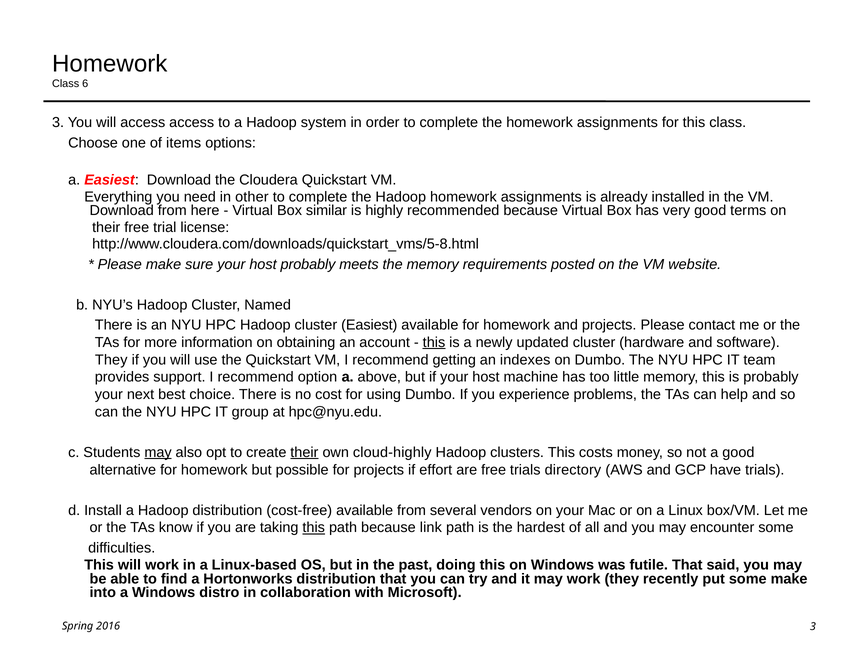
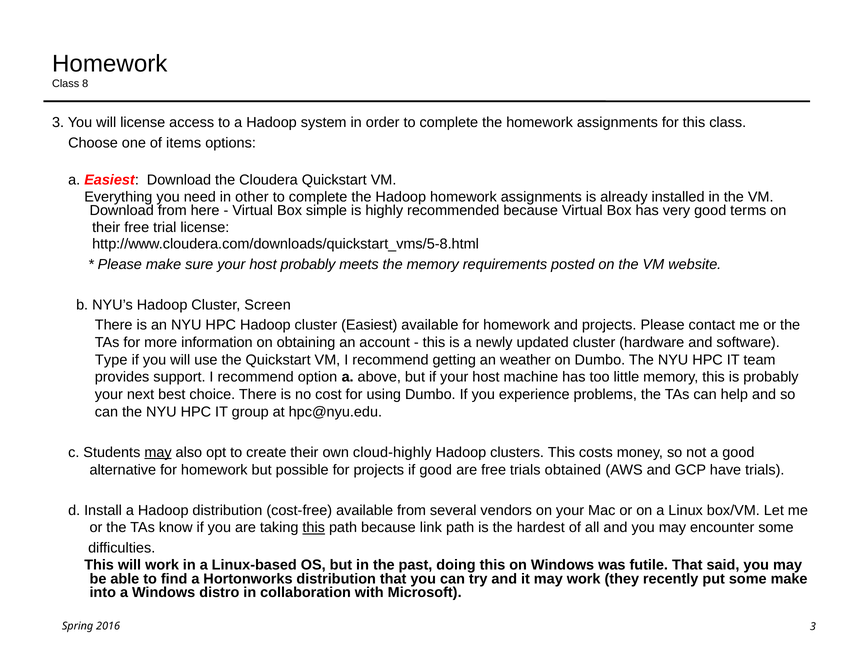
6: 6 -> 8
will access: access -> license
similar: similar -> simple
Named: Named -> Screen
this at (434, 342) underline: present -> none
They at (111, 360): They -> Type
indexes: indexes -> weather
their at (304, 452) underline: present -> none
if effort: effort -> good
directory: directory -> obtained
